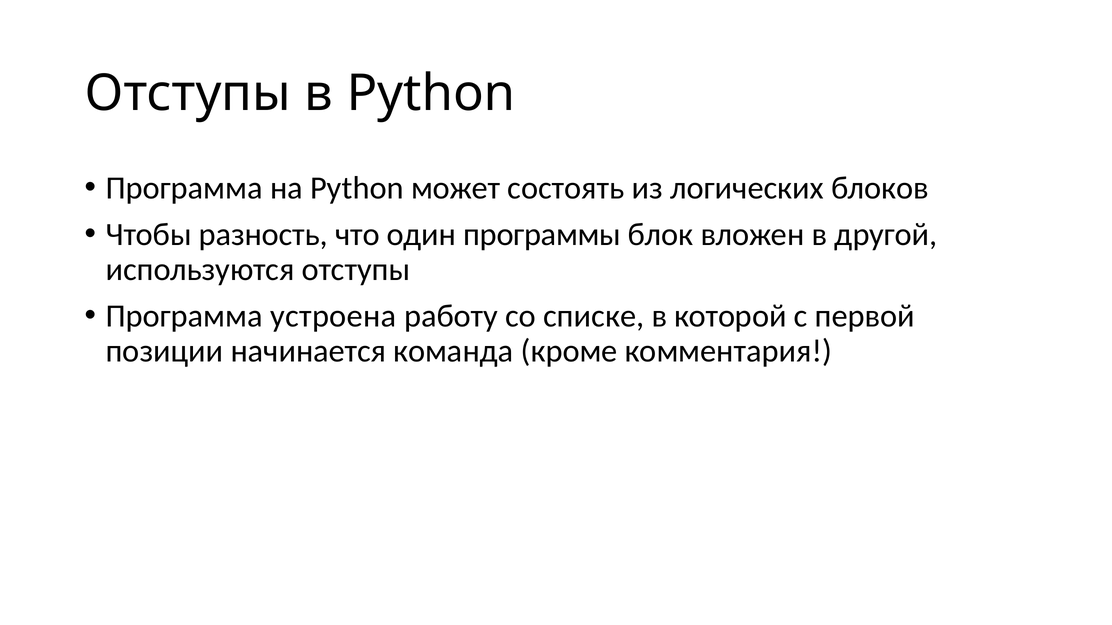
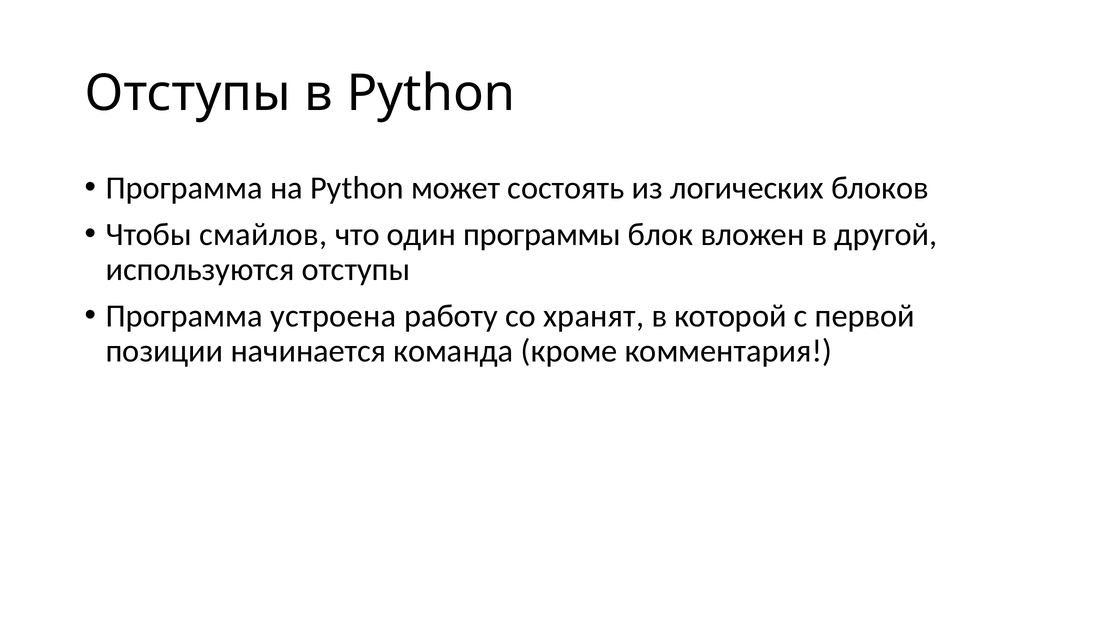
разность: разность -> смайлов
списке: списке -> хранят
